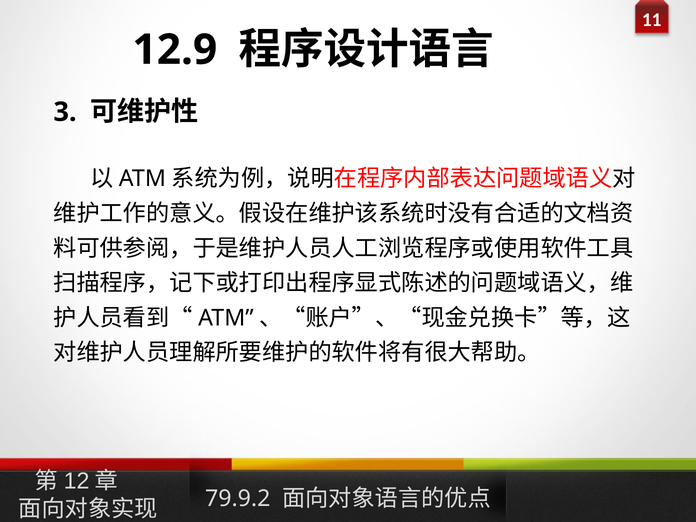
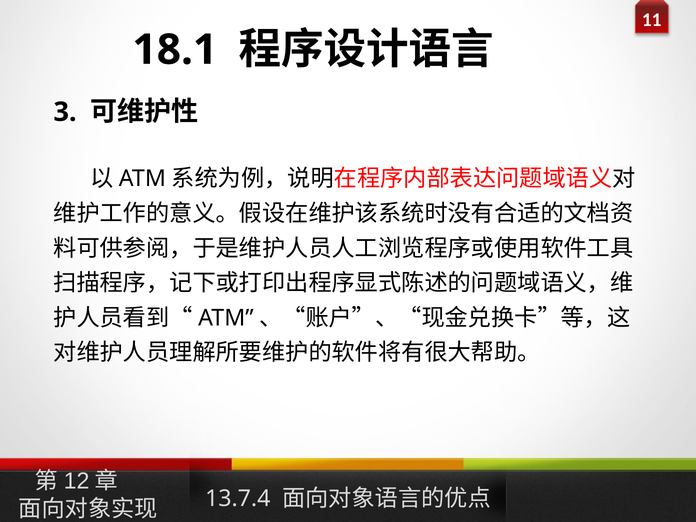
12.9: 12.9 -> 18.1
79.9.2: 79.9.2 -> 13.7.4
